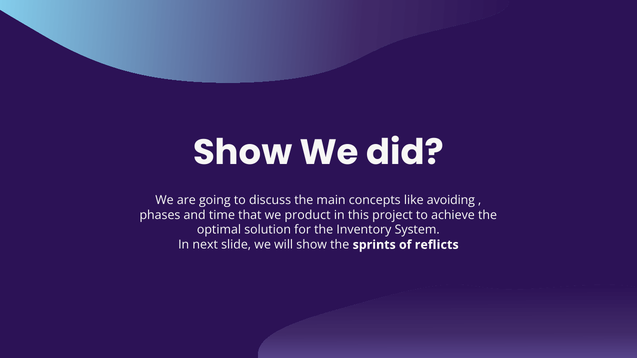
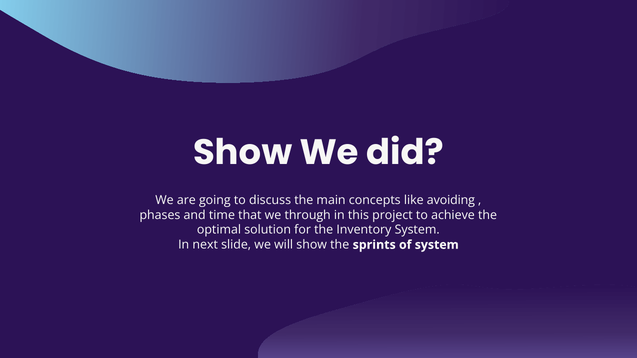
product: product -> through
of reflicts: reflicts -> system
